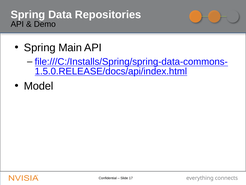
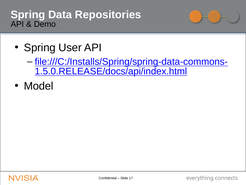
Main: Main -> User
